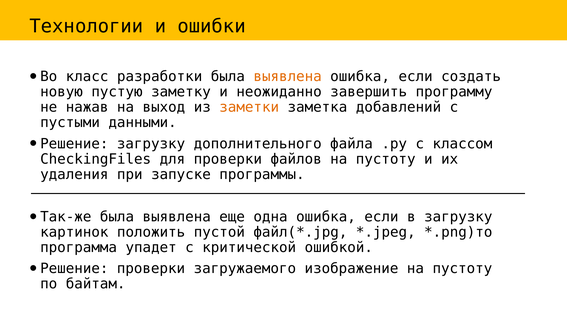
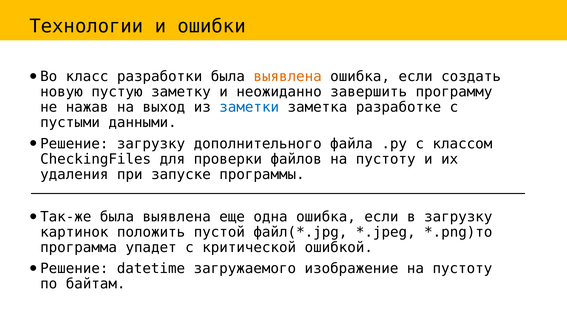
заметки colour: orange -> blue
добавлений: добавлений -> разработке
Решение проверки: проверки -> datetime
